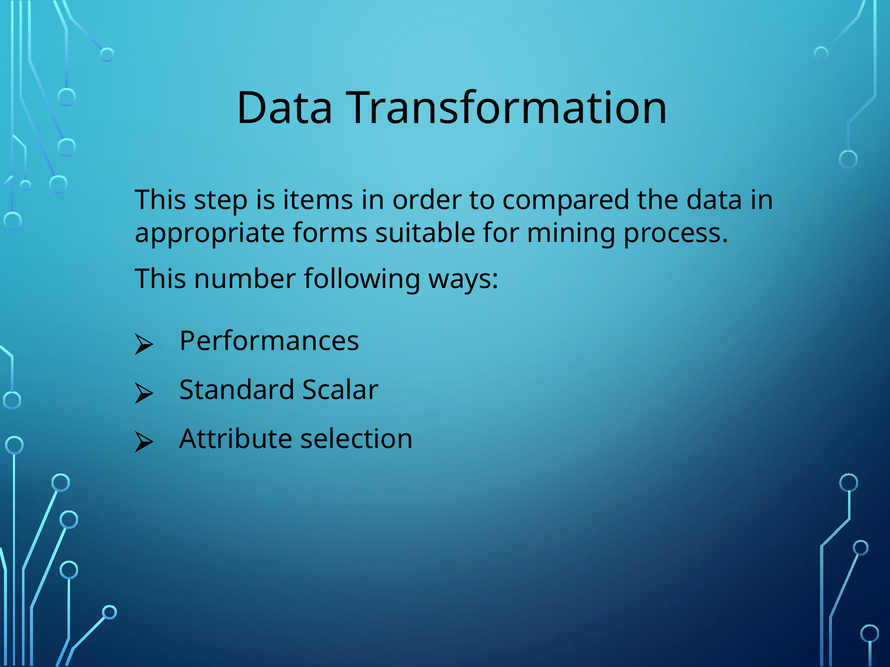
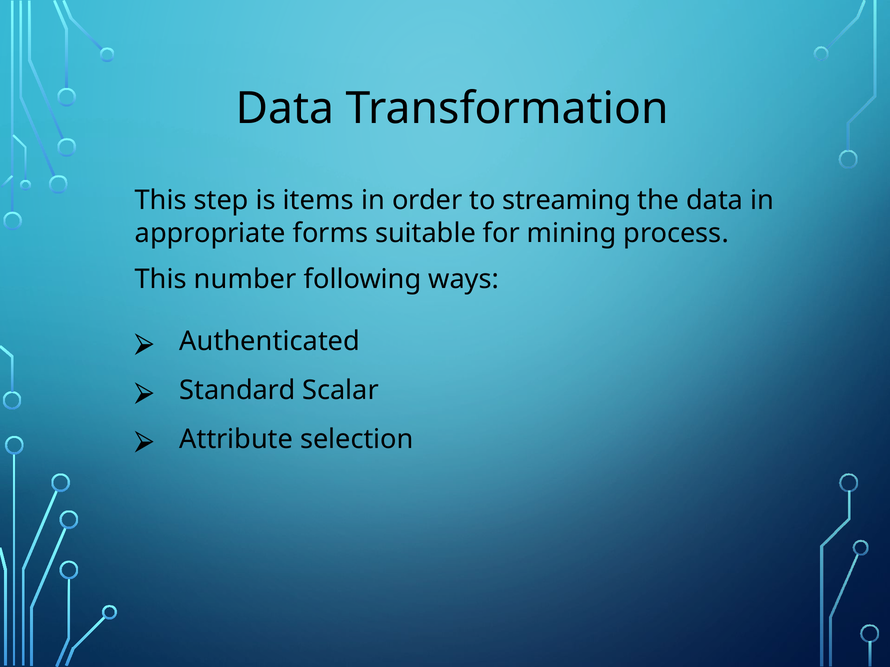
compared: compared -> streaming
Performances: Performances -> Authenticated
